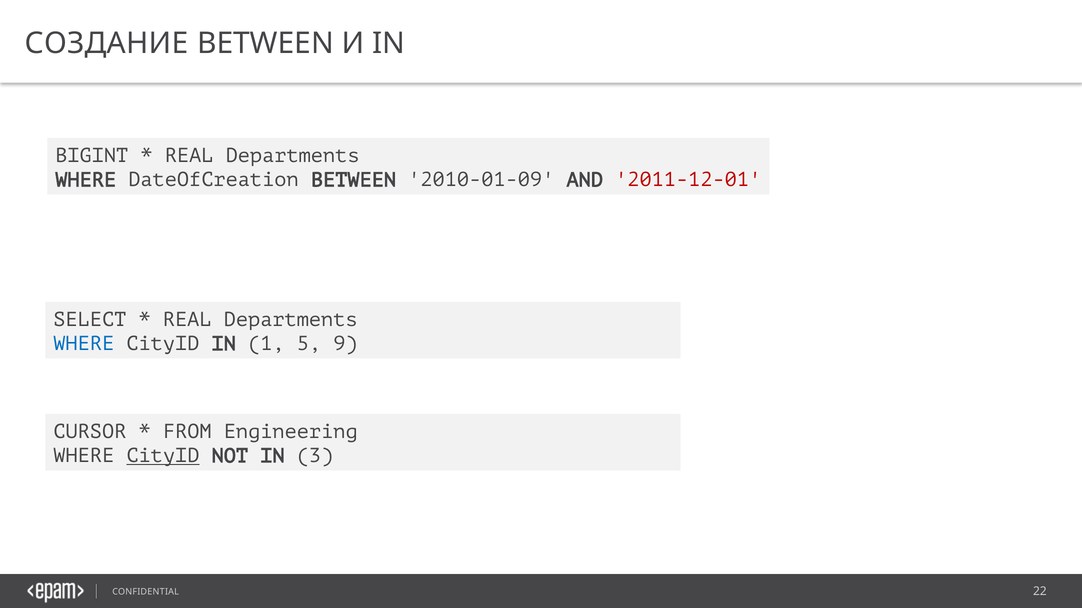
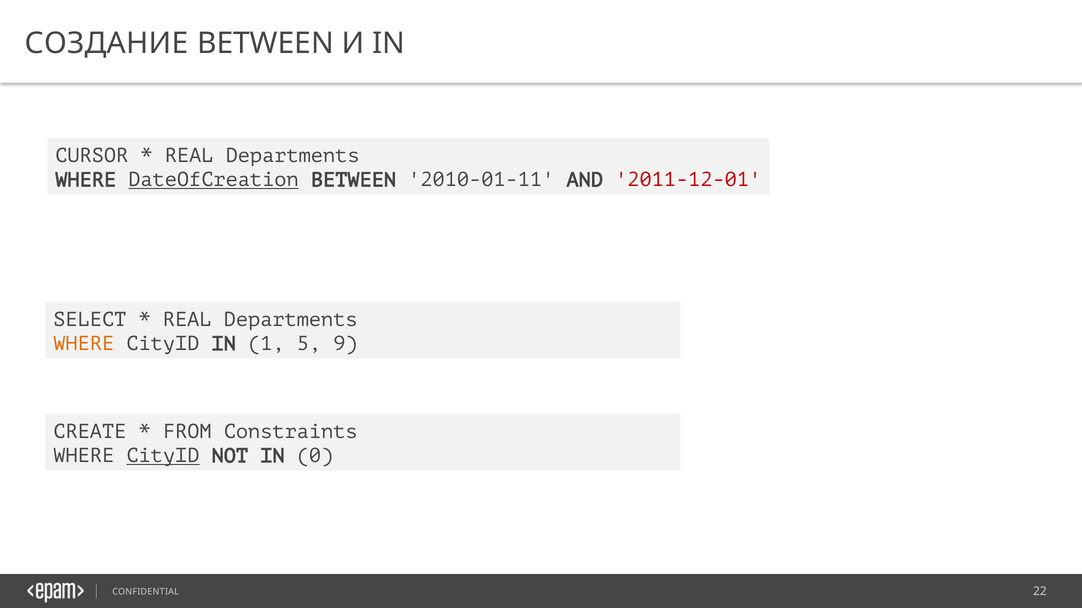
BIGINT: BIGINT -> CURSOR
DateOfCreation underline: none -> present
2010-01-09: 2010-01-09 -> 2010-01-11
WHERE at (84, 344) colour: blue -> orange
CURSOR: CURSOR -> CREATE
Engineering: Engineering -> Constraints
3: 3 -> 0
